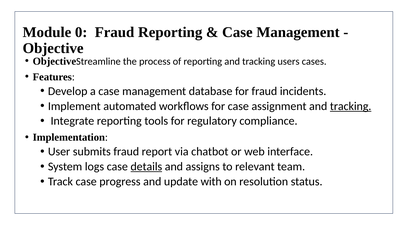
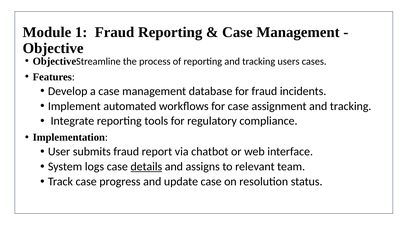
0: 0 -> 1
tracking at (351, 106) underline: present -> none
update with: with -> case
